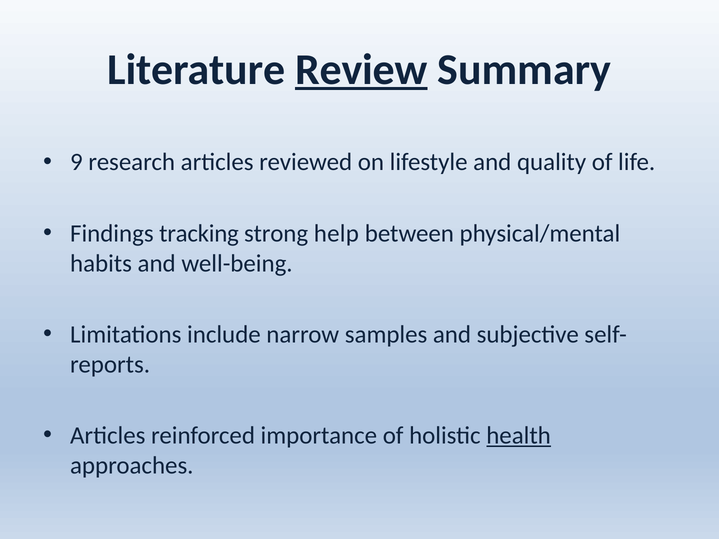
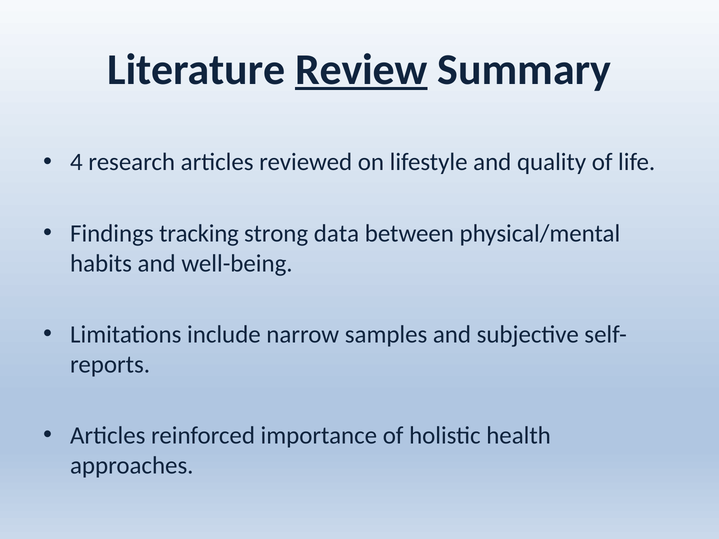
9: 9 -> 4
help: help -> data
health underline: present -> none
